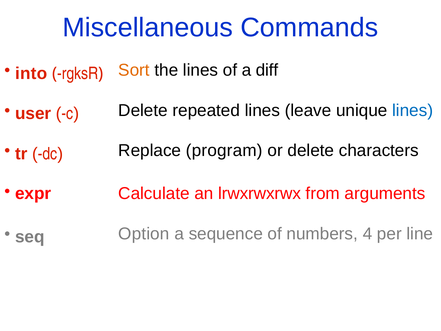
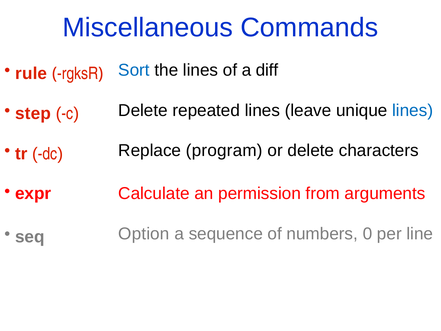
into: into -> rule
Sort colour: orange -> blue
user: user -> step
lrwxrwxrwx: lrwxrwxrwx -> permission
4: 4 -> 0
